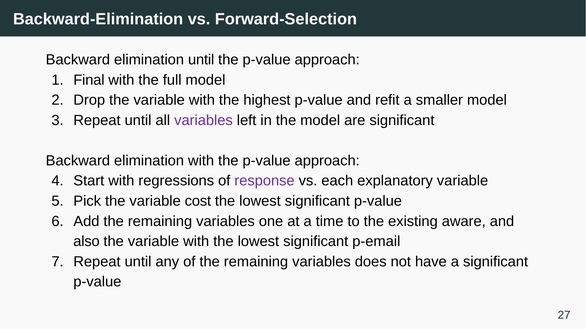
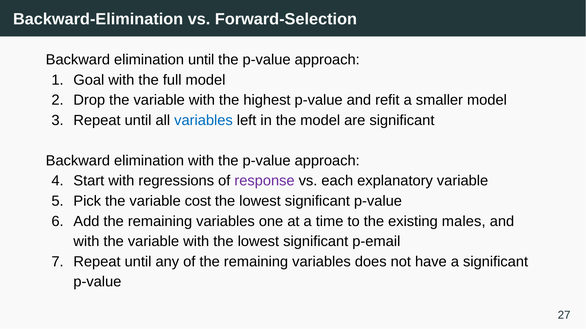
Final: Final -> Goal
variables at (203, 121) colour: purple -> blue
aware: aware -> males
also at (86, 242): also -> with
